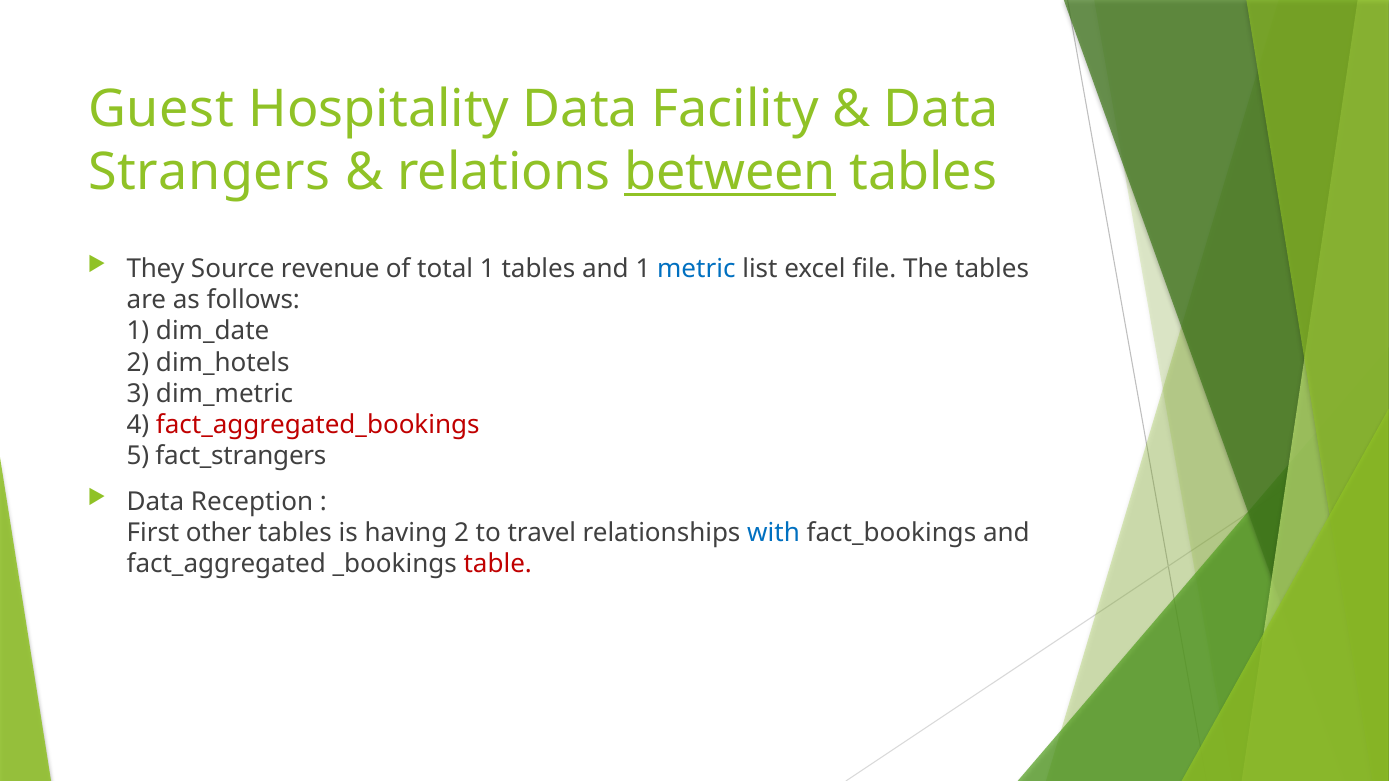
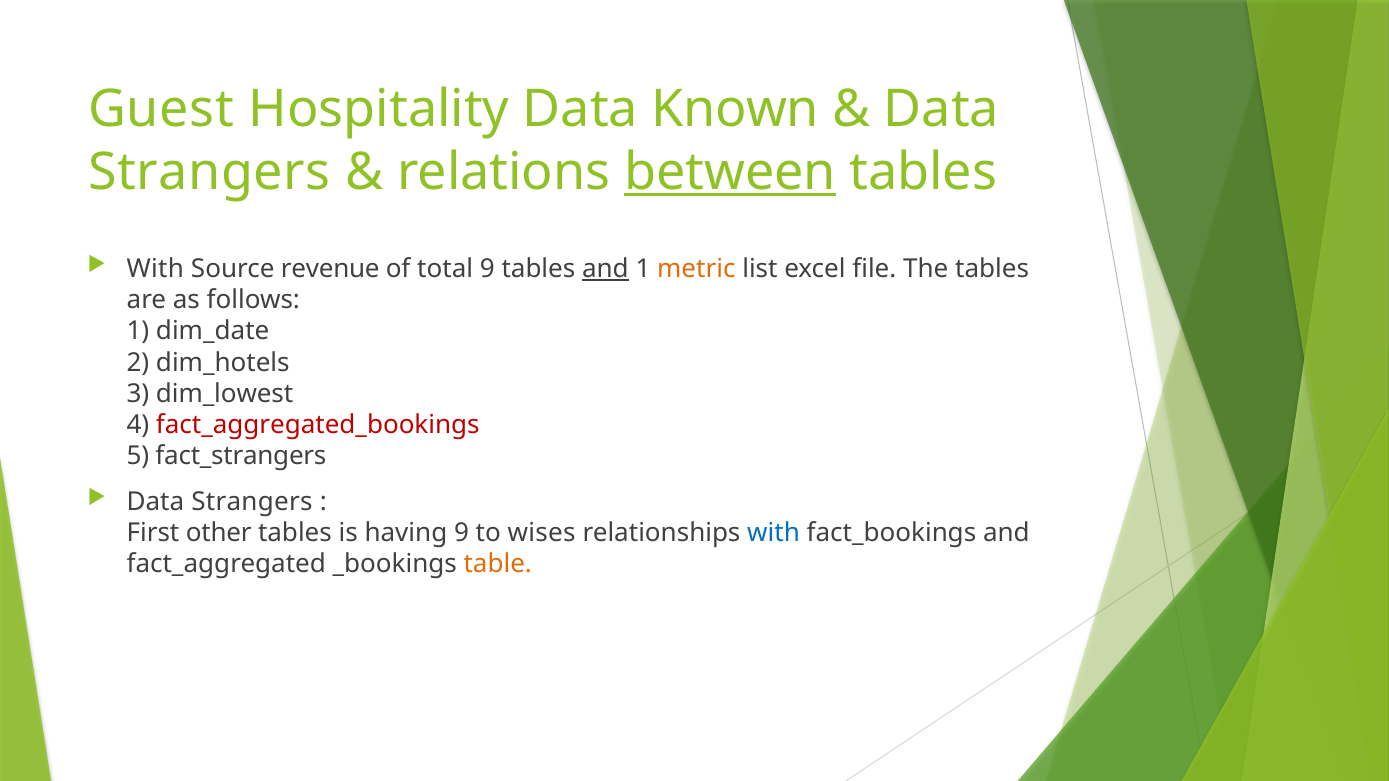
Facility: Facility -> Known
They at (156, 269): They -> With
total 1: 1 -> 9
and at (605, 269) underline: none -> present
metric colour: blue -> orange
dim_metric: dim_metric -> dim_lowest
Reception at (252, 502): Reception -> Strangers
having 2: 2 -> 9
travel: travel -> wises
table colour: red -> orange
